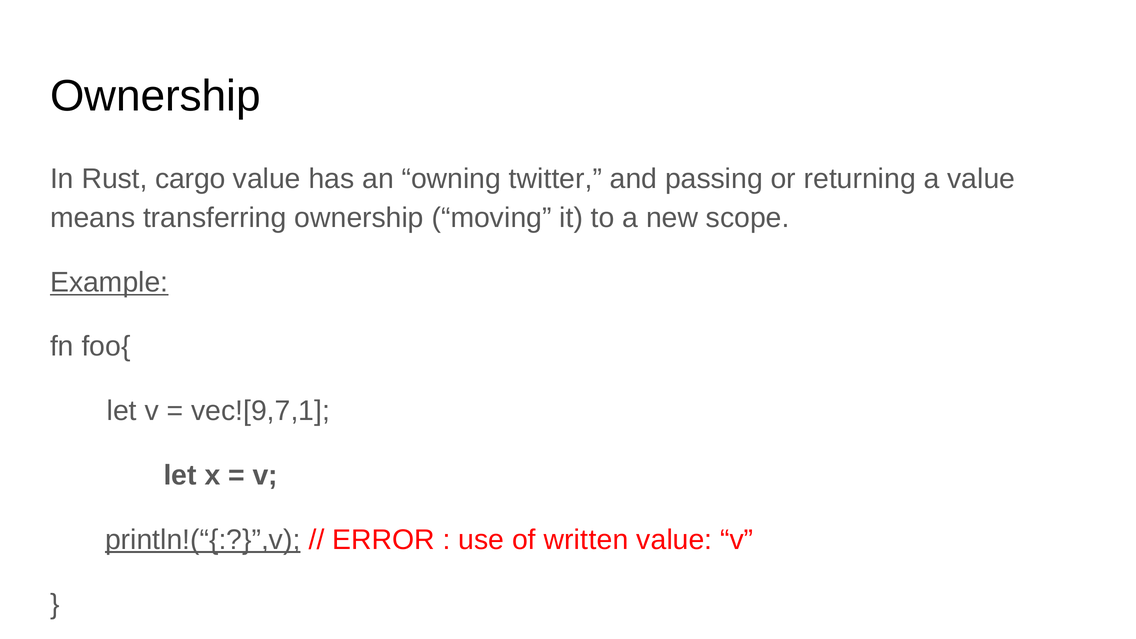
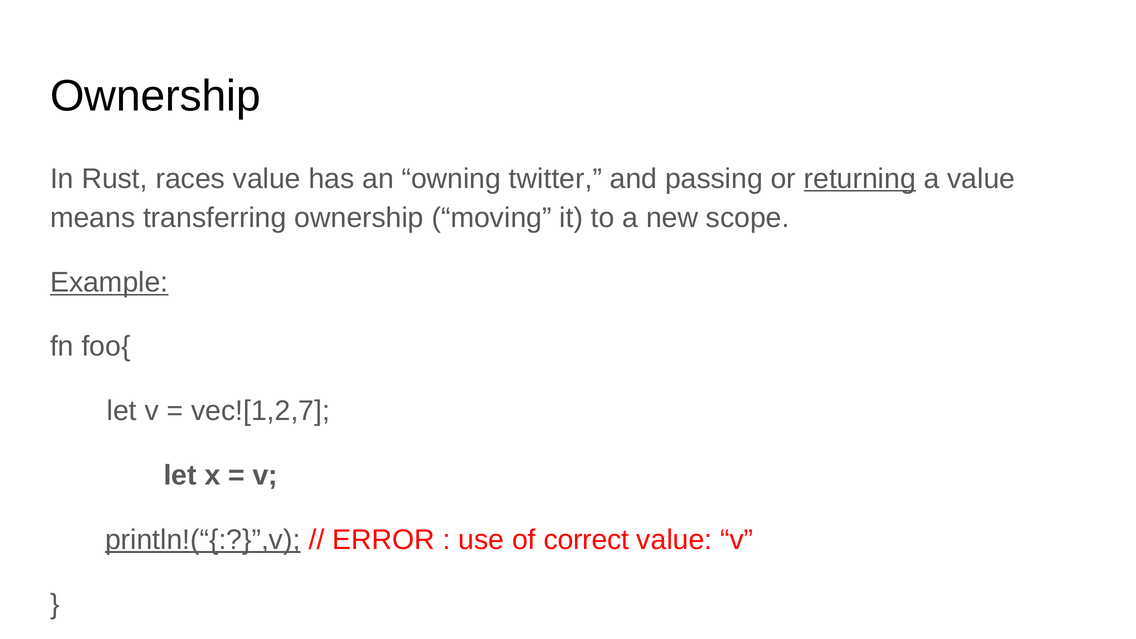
cargo: cargo -> races
returning underline: none -> present
vec![9,7,1: vec![9,7,1 -> vec![1,2,7
written: written -> correct
